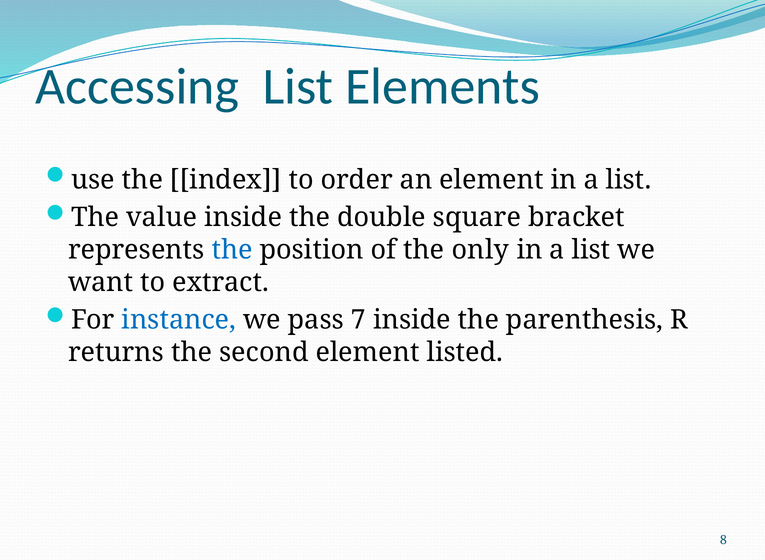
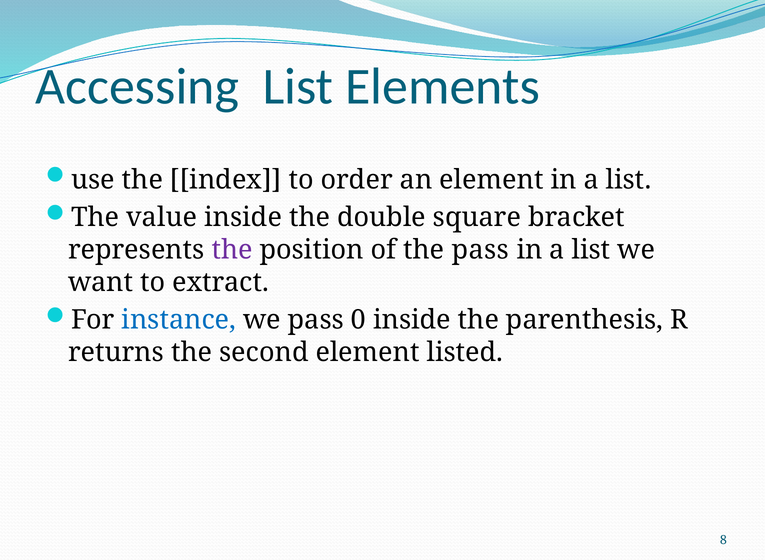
the at (232, 250) colour: blue -> purple
the only: only -> pass
7: 7 -> 0
